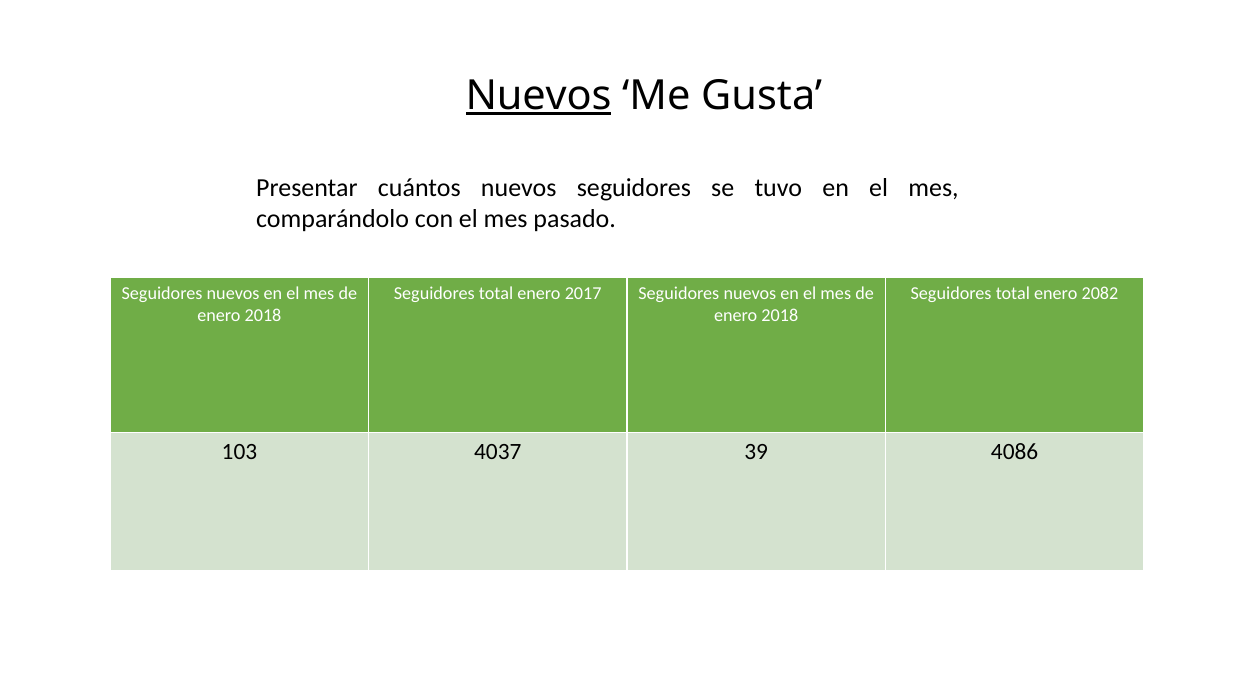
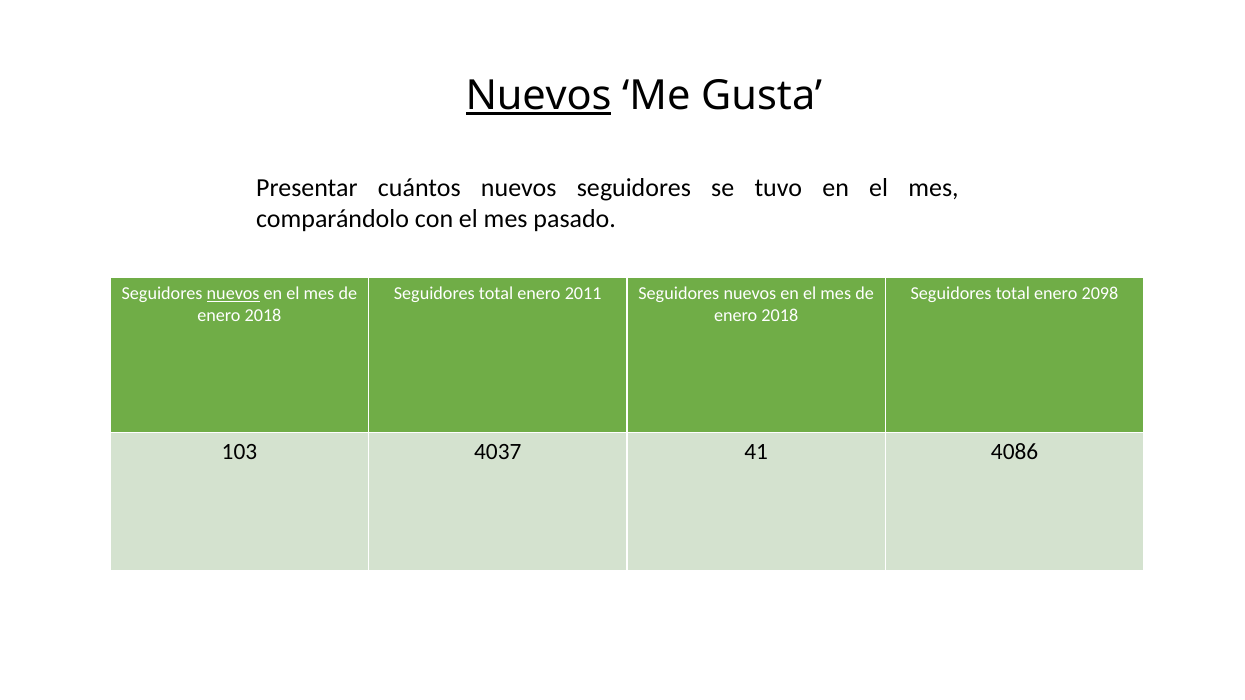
nuevos at (233, 294) underline: none -> present
2017: 2017 -> 2011
2082: 2082 -> 2098
39: 39 -> 41
